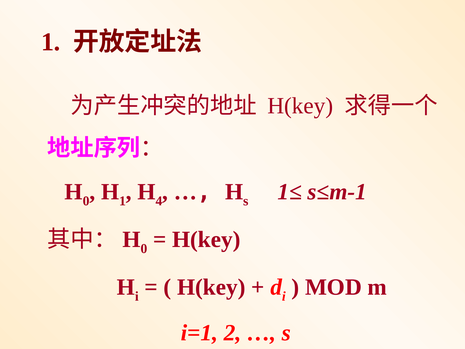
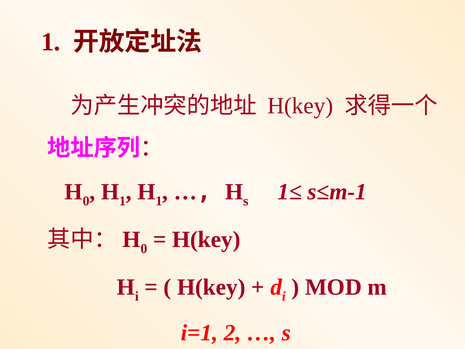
4 at (159, 201): 4 -> 1
